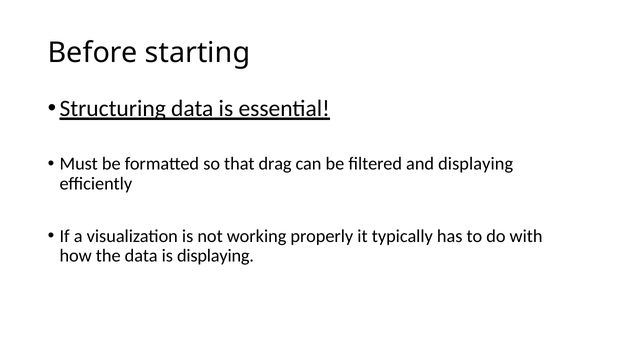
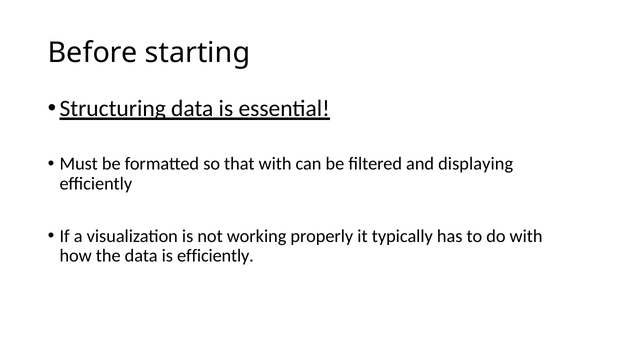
that drag: drag -> with
is displaying: displaying -> efficiently
